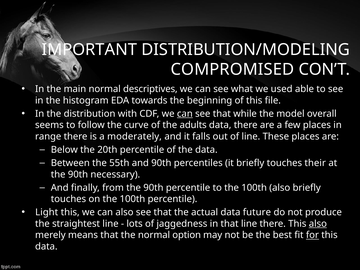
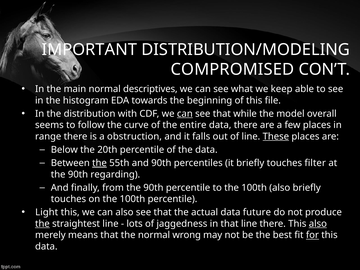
used: used -> keep
adults: adults -> entire
moderately: moderately -> obstruction
These underline: none -> present
the at (99, 163) underline: none -> present
their: their -> filter
necessary: necessary -> regarding
the at (42, 224) underline: none -> present
option: option -> wrong
